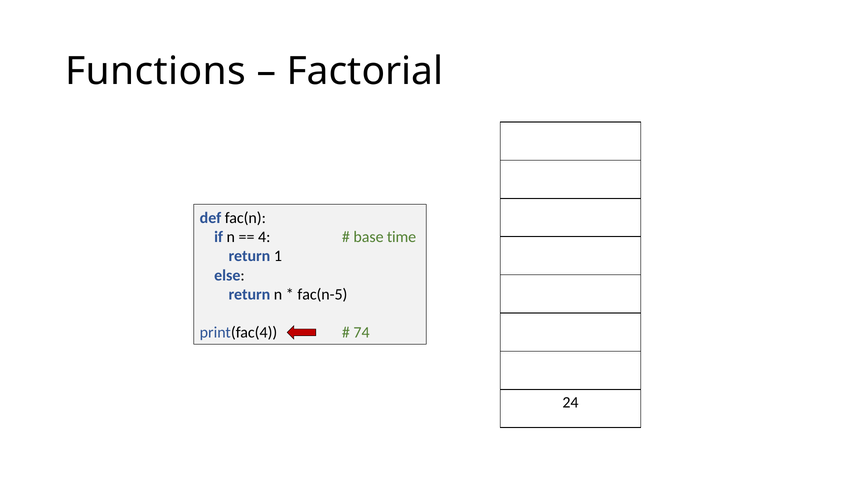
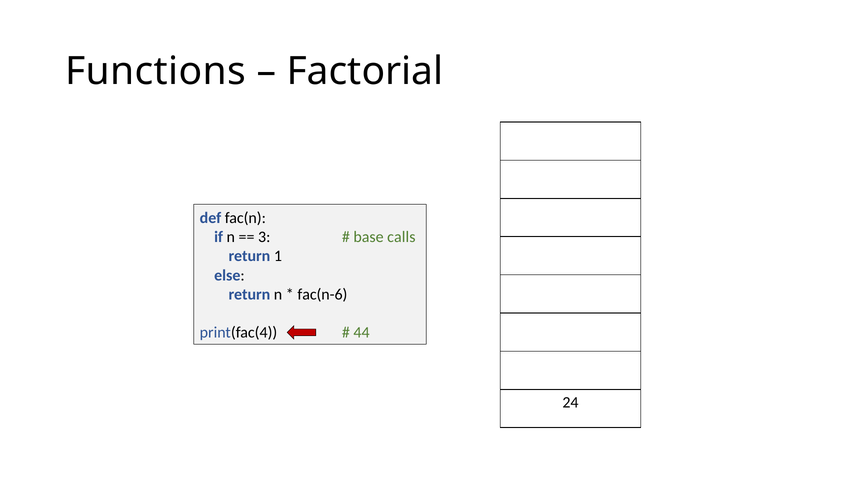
4: 4 -> 3
time: time -> calls
fac(n-5: fac(n-5 -> fac(n-6
74: 74 -> 44
